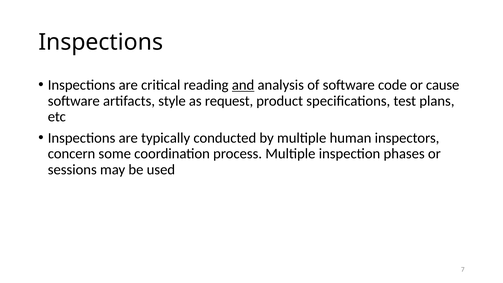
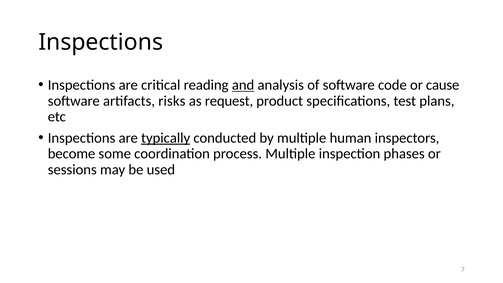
style: style -> risks
typically underline: none -> present
concern: concern -> become
